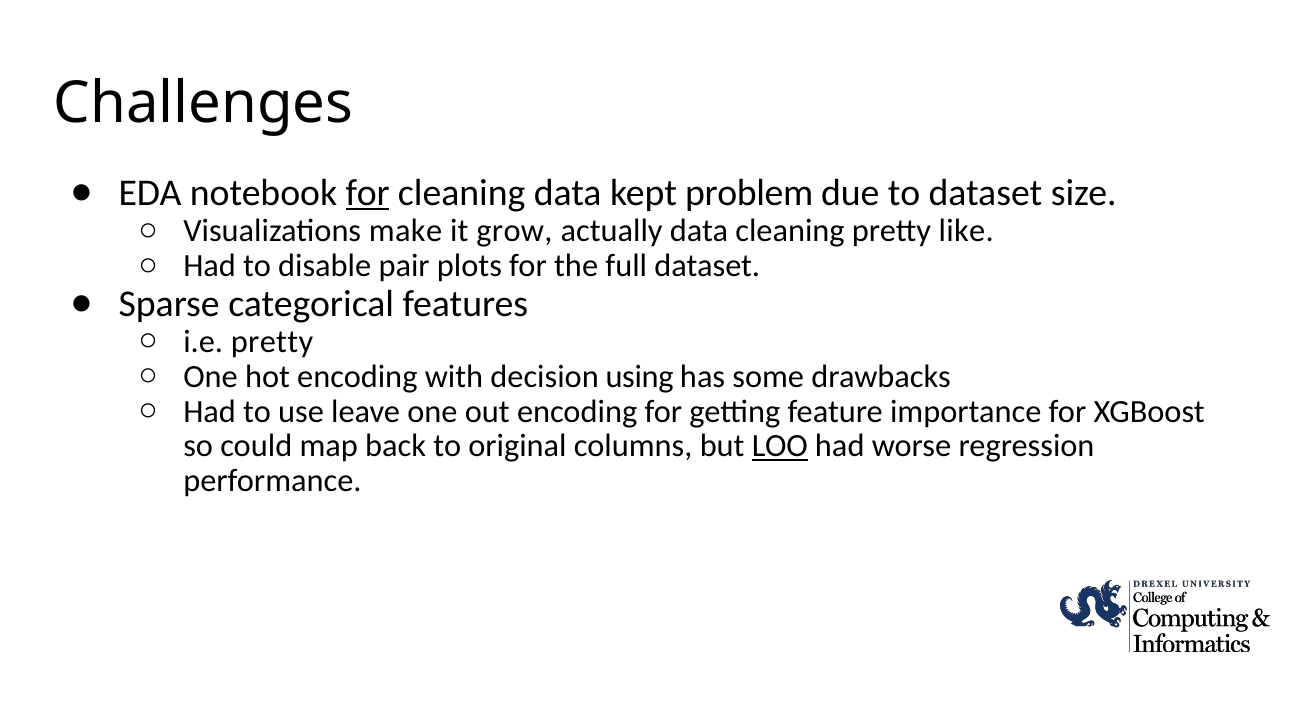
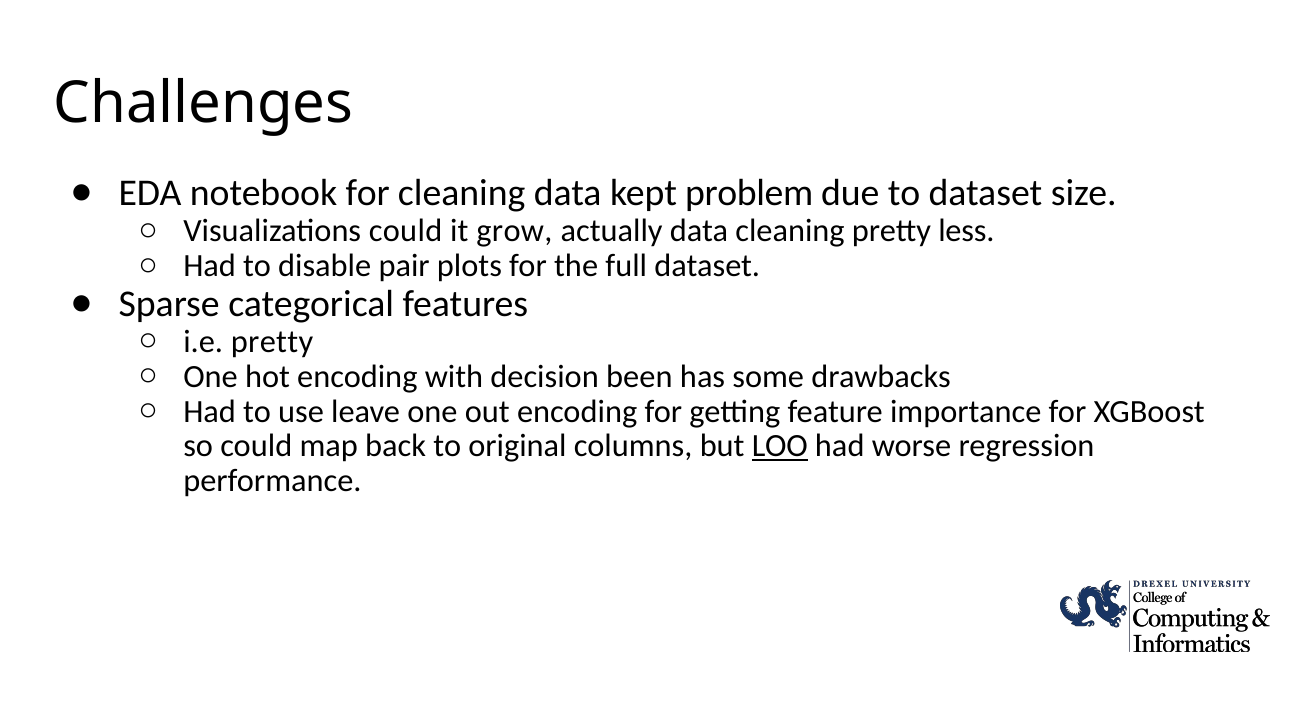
for at (368, 193) underline: present -> none
Visualizations make: make -> could
like: like -> less
using: using -> been
